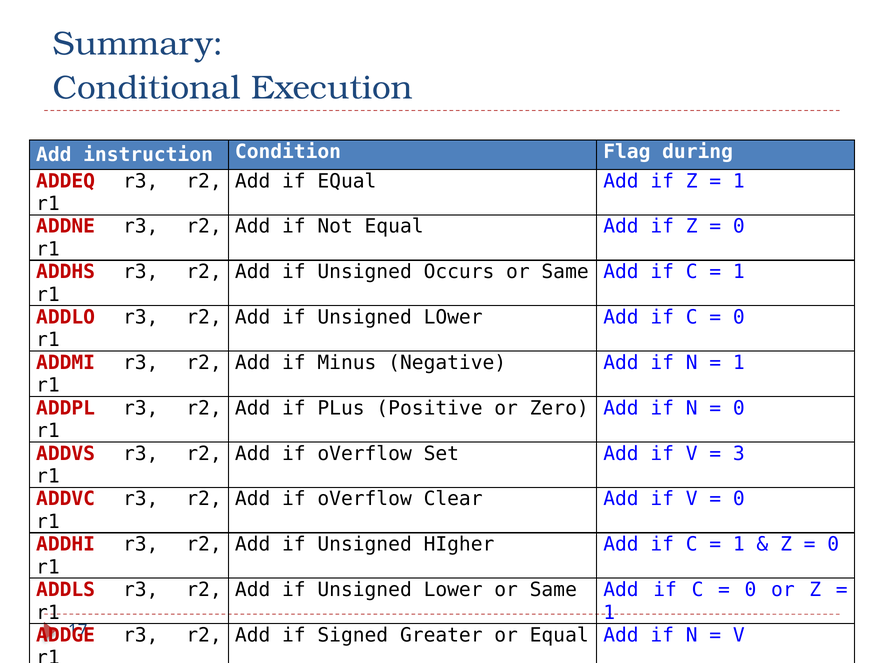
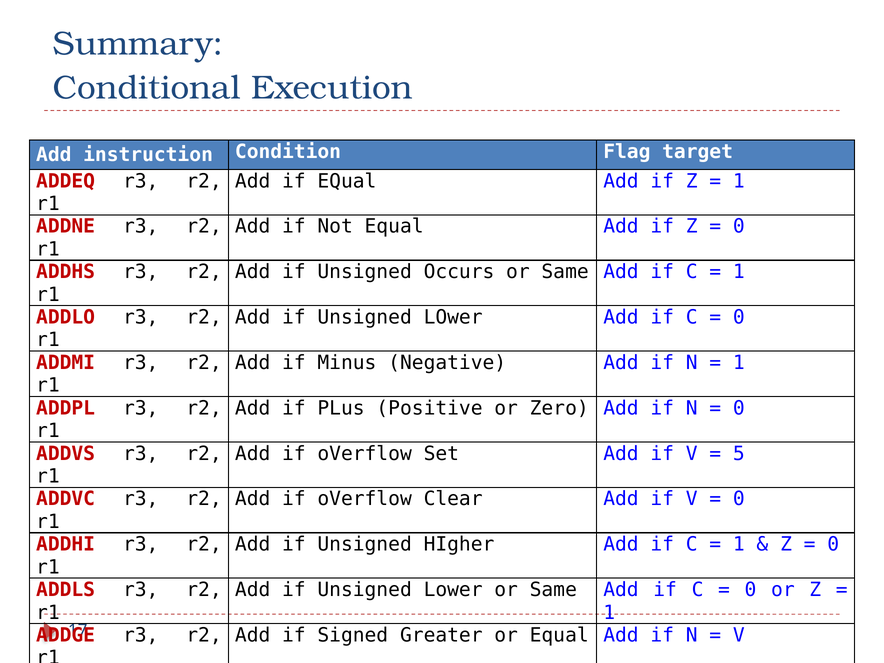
during: during -> target
3: 3 -> 5
